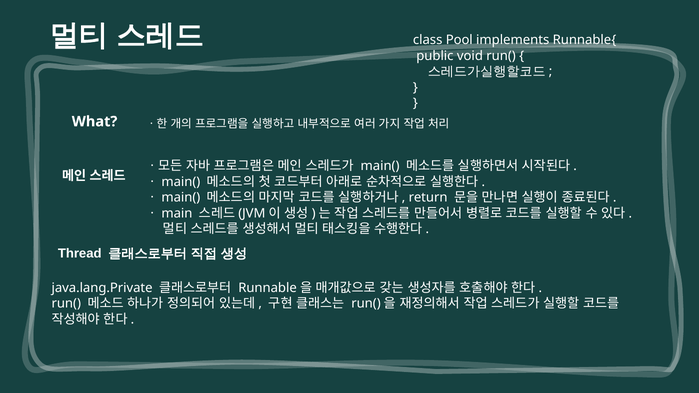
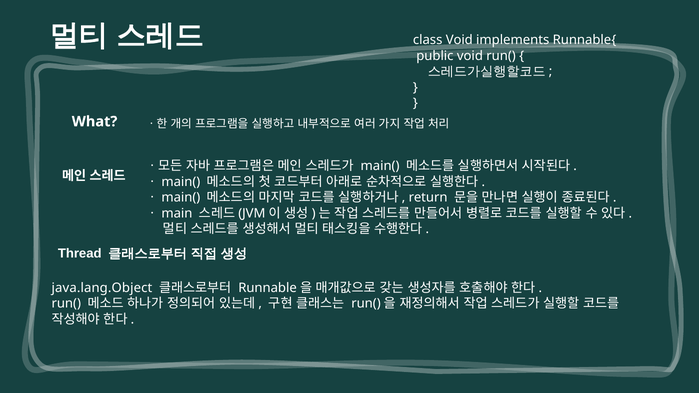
class Pool: Pool -> Void
java.lang.Private: java.lang.Private -> java.lang.Object
